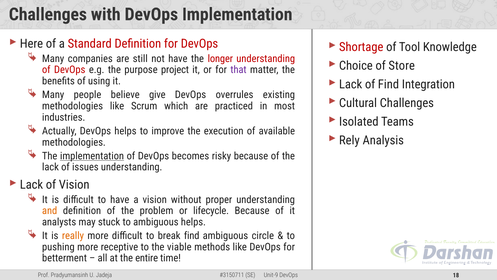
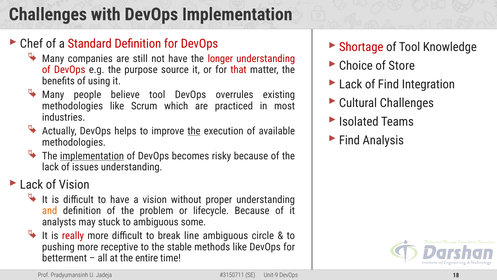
Here: Here -> Chef
project: project -> source
that colour: purple -> red
believe give: give -> tool
the at (194, 131) underline: none -> present
Rely at (349, 140): Rely -> Find
ambiguous helps: helps -> some
really colour: orange -> red
break find: find -> line
viable: viable -> stable
